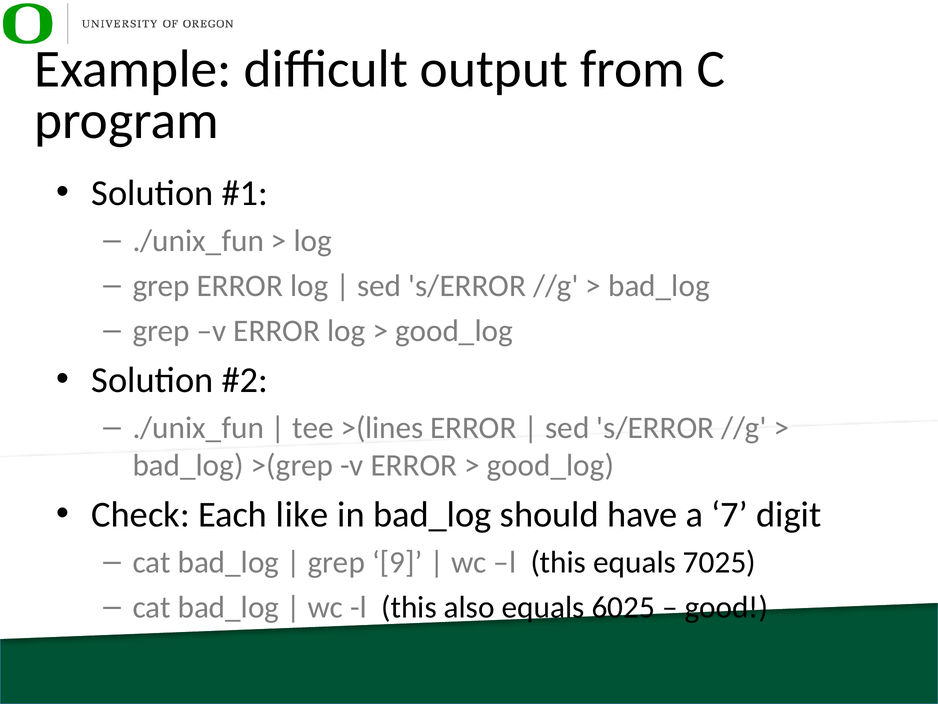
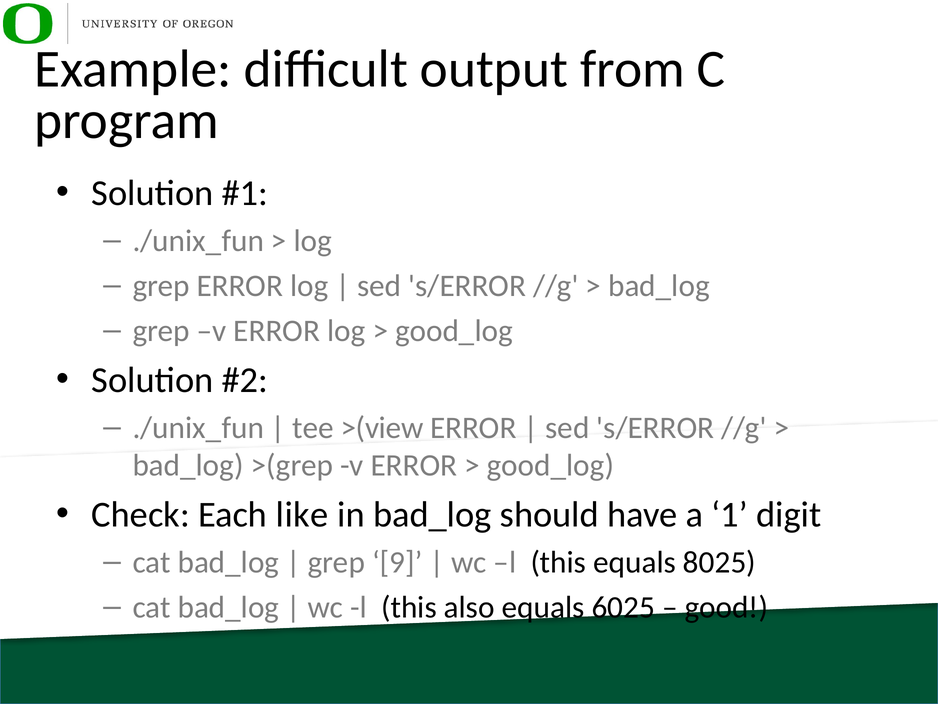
>(lines: >(lines -> >(view
7: 7 -> 1
7025: 7025 -> 8025
